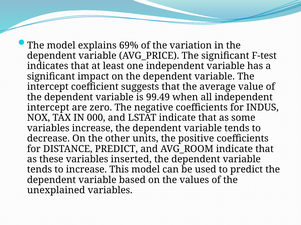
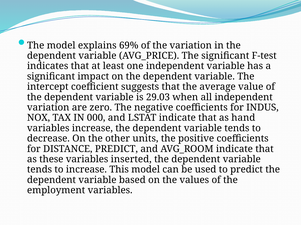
99.49: 99.49 -> 29.03
intercept at (48, 108): intercept -> variation
some: some -> hand
unexplained: unexplained -> employment
